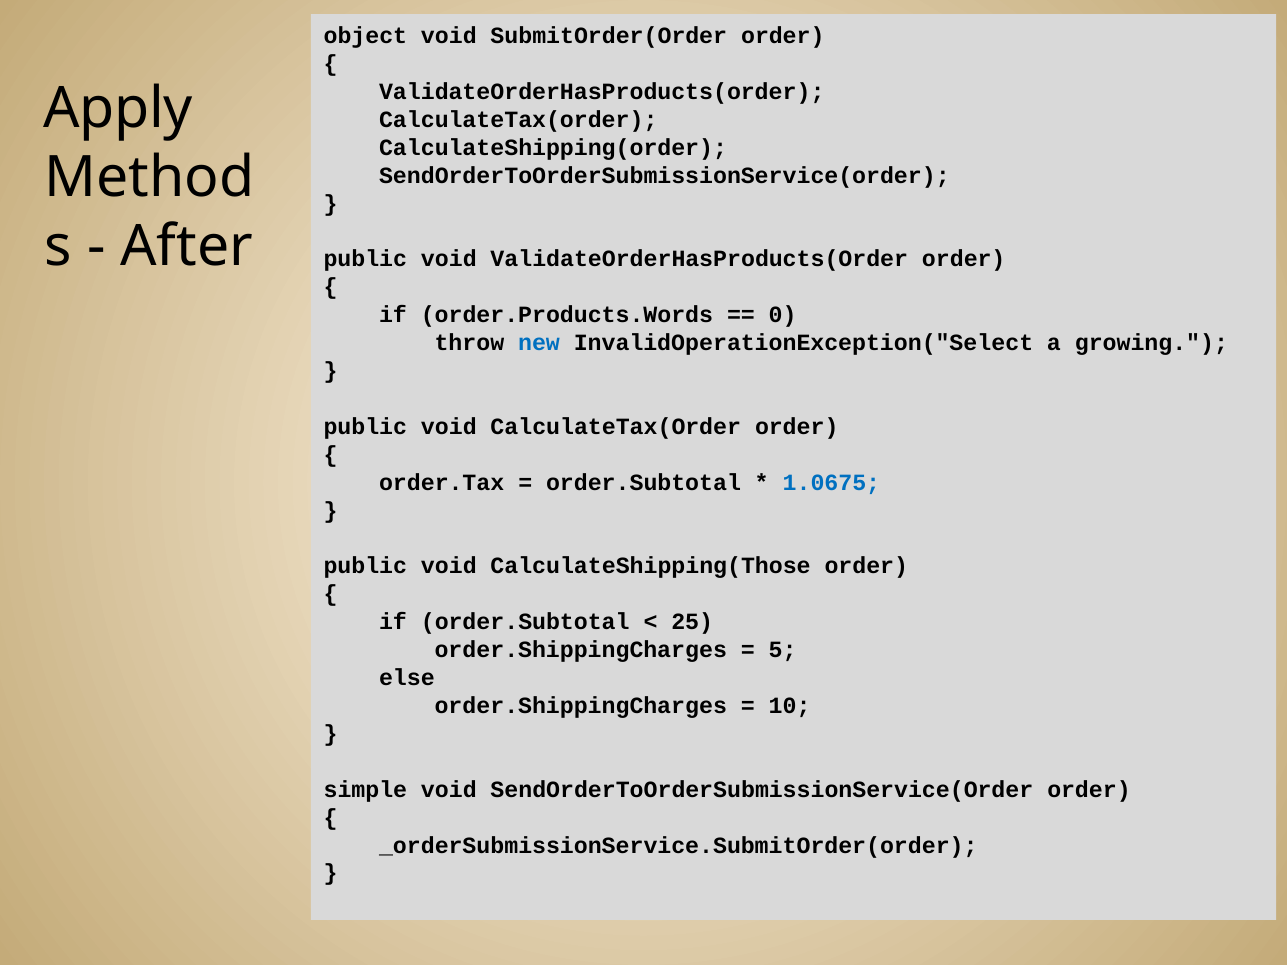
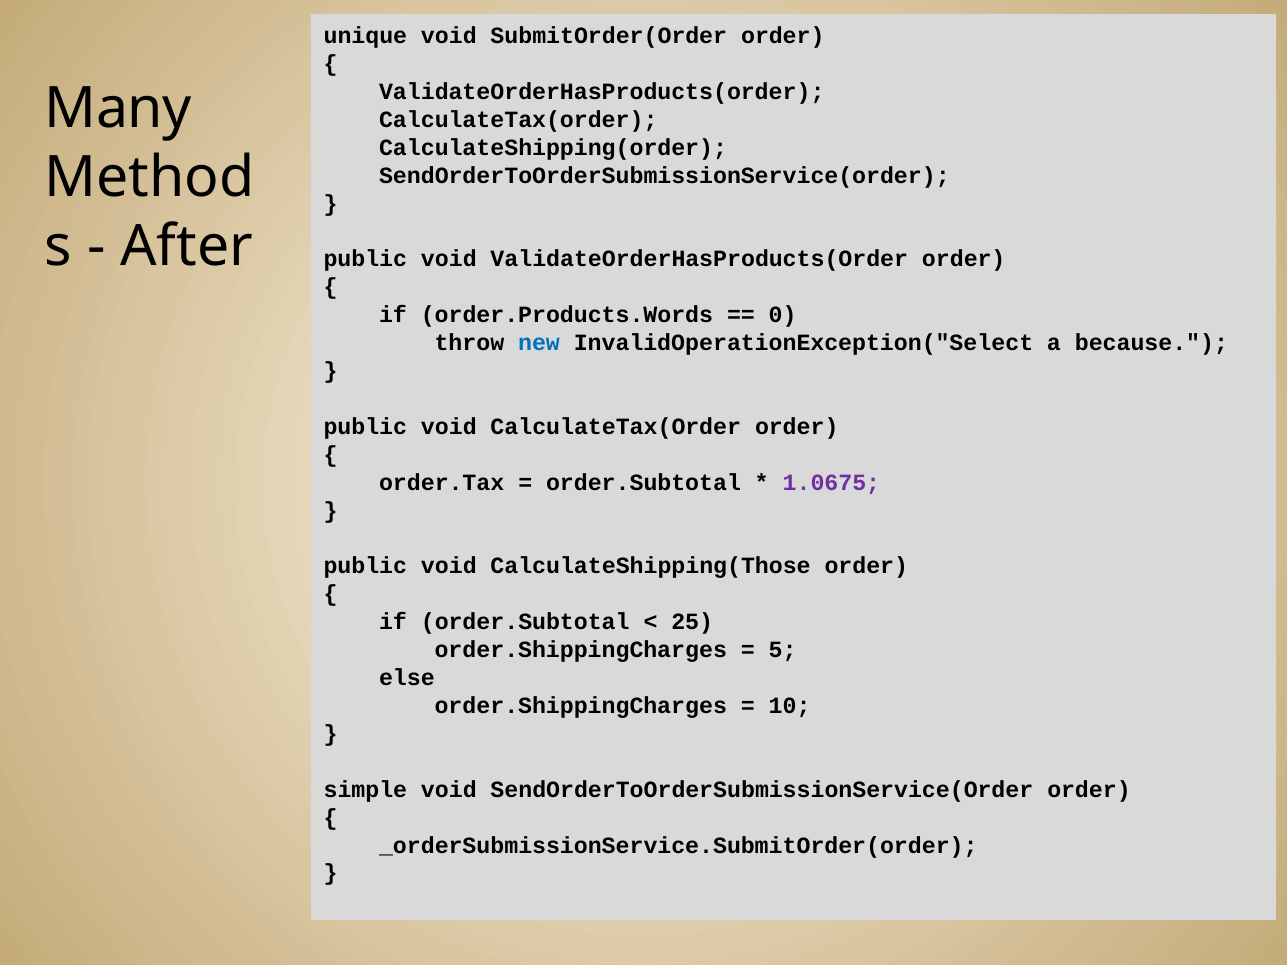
object: object -> unique
Apply: Apply -> Many
growing: growing -> because
1.0675 colour: blue -> purple
